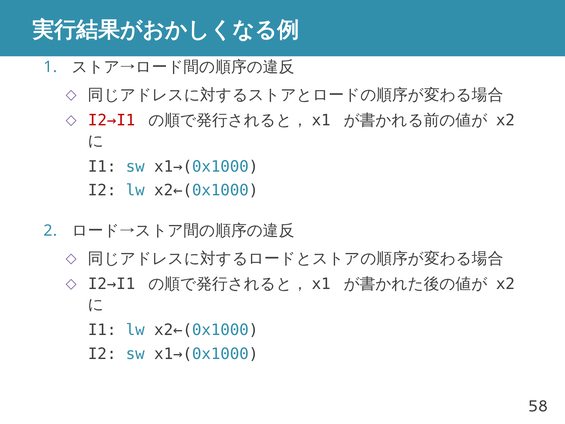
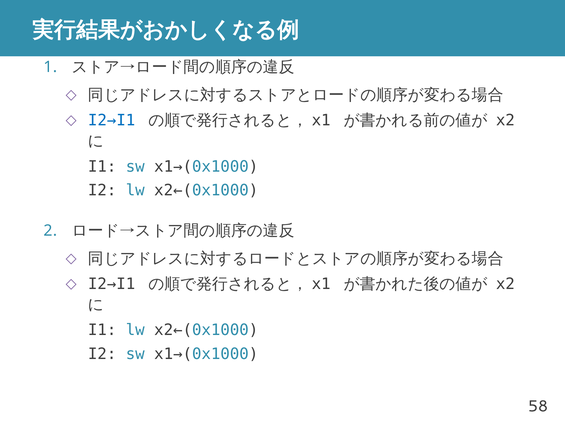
I2→I1 at (112, 120) colour: red -> blue
